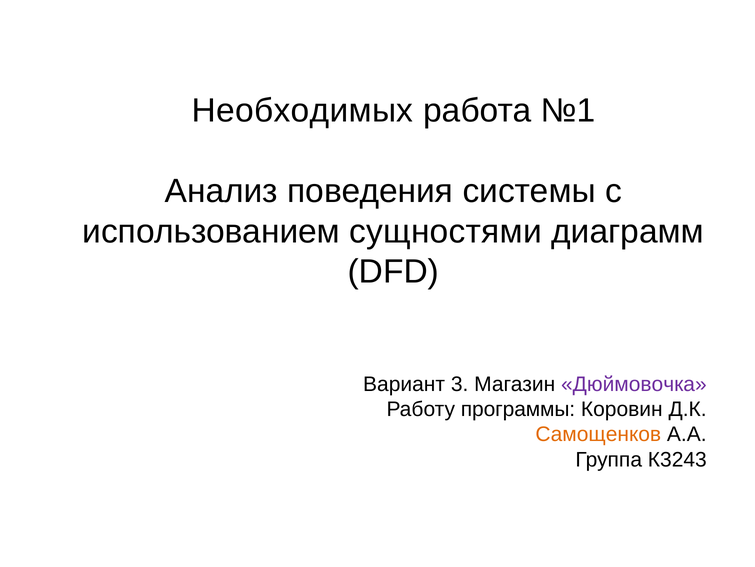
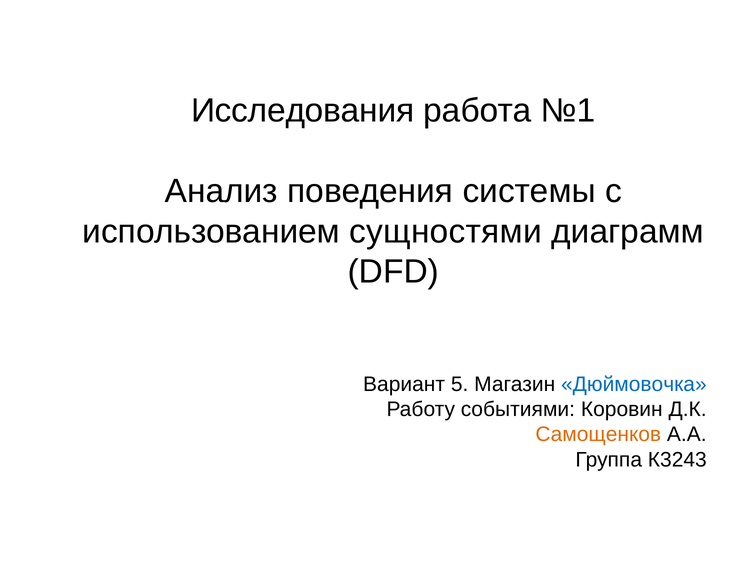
Необходимых: Необходимых -> Исследования
3: 3 -> 5
Дюймовочка colour: purple -> blue
программы: программы -> событиями
